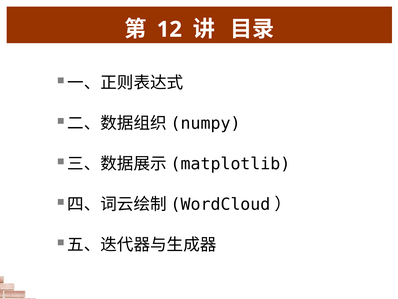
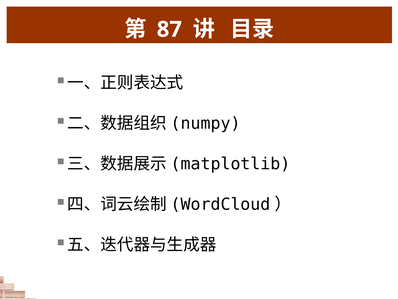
12: 12 -> 87
